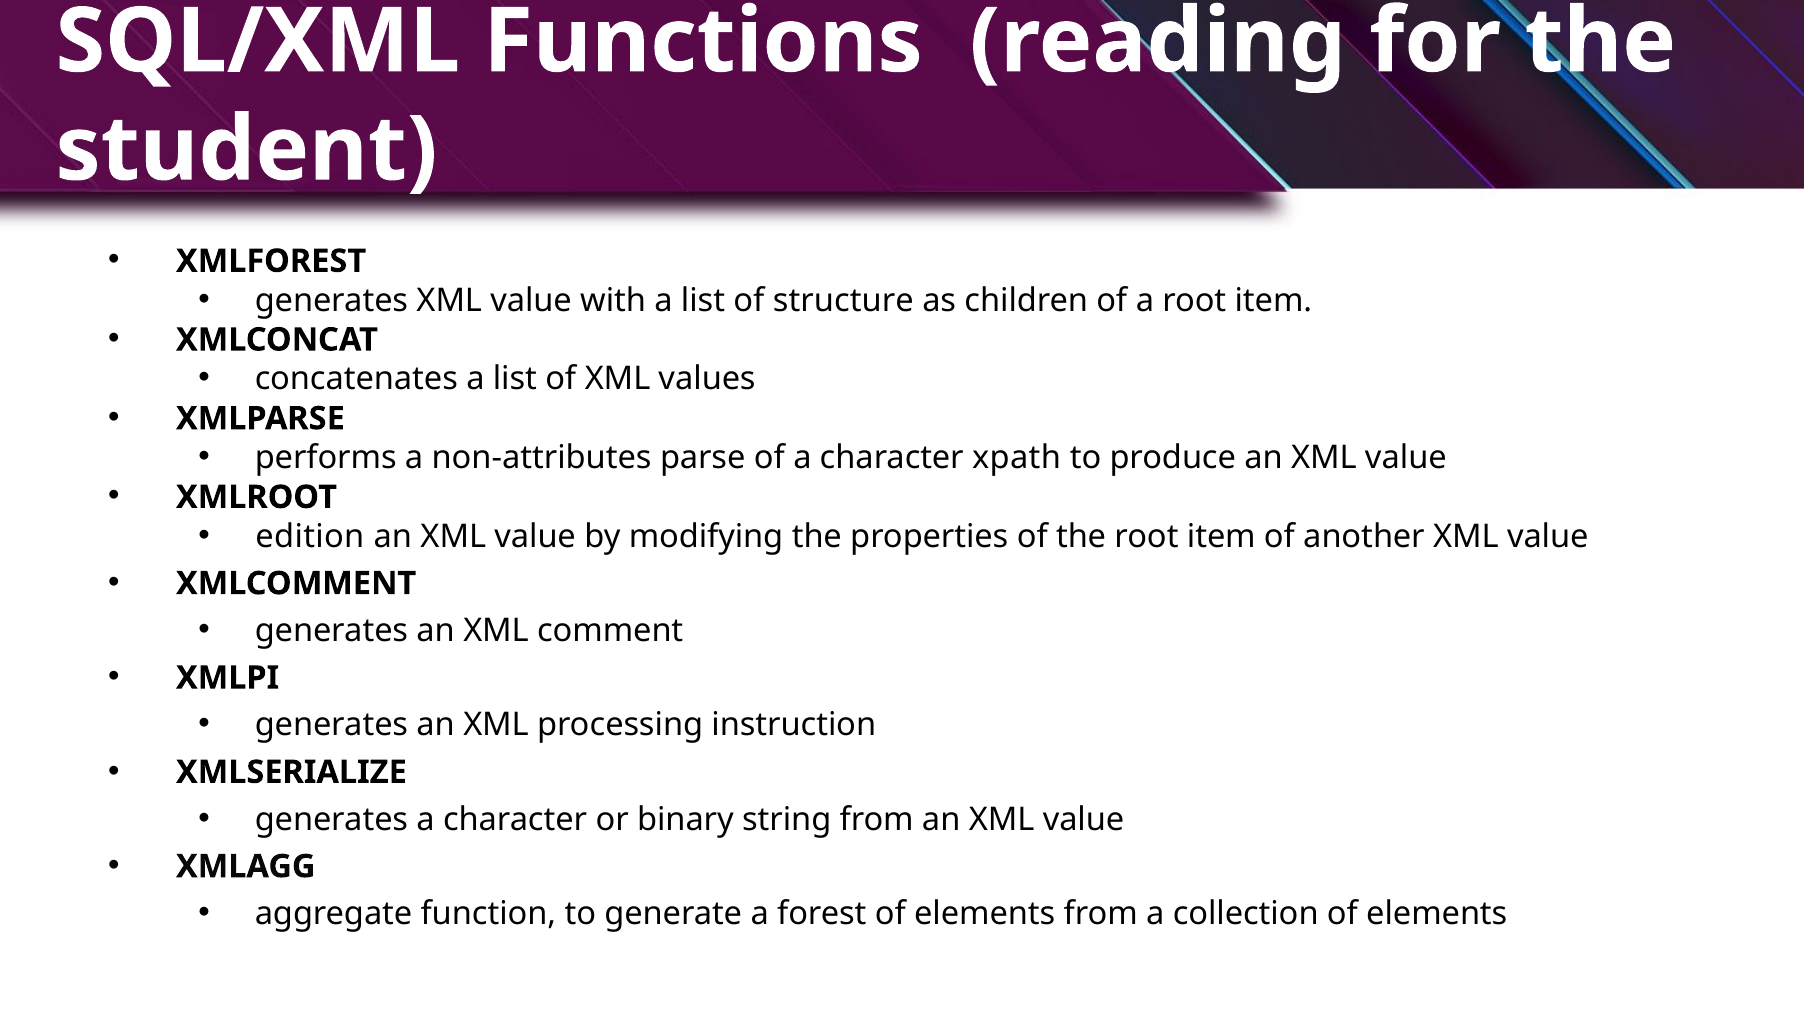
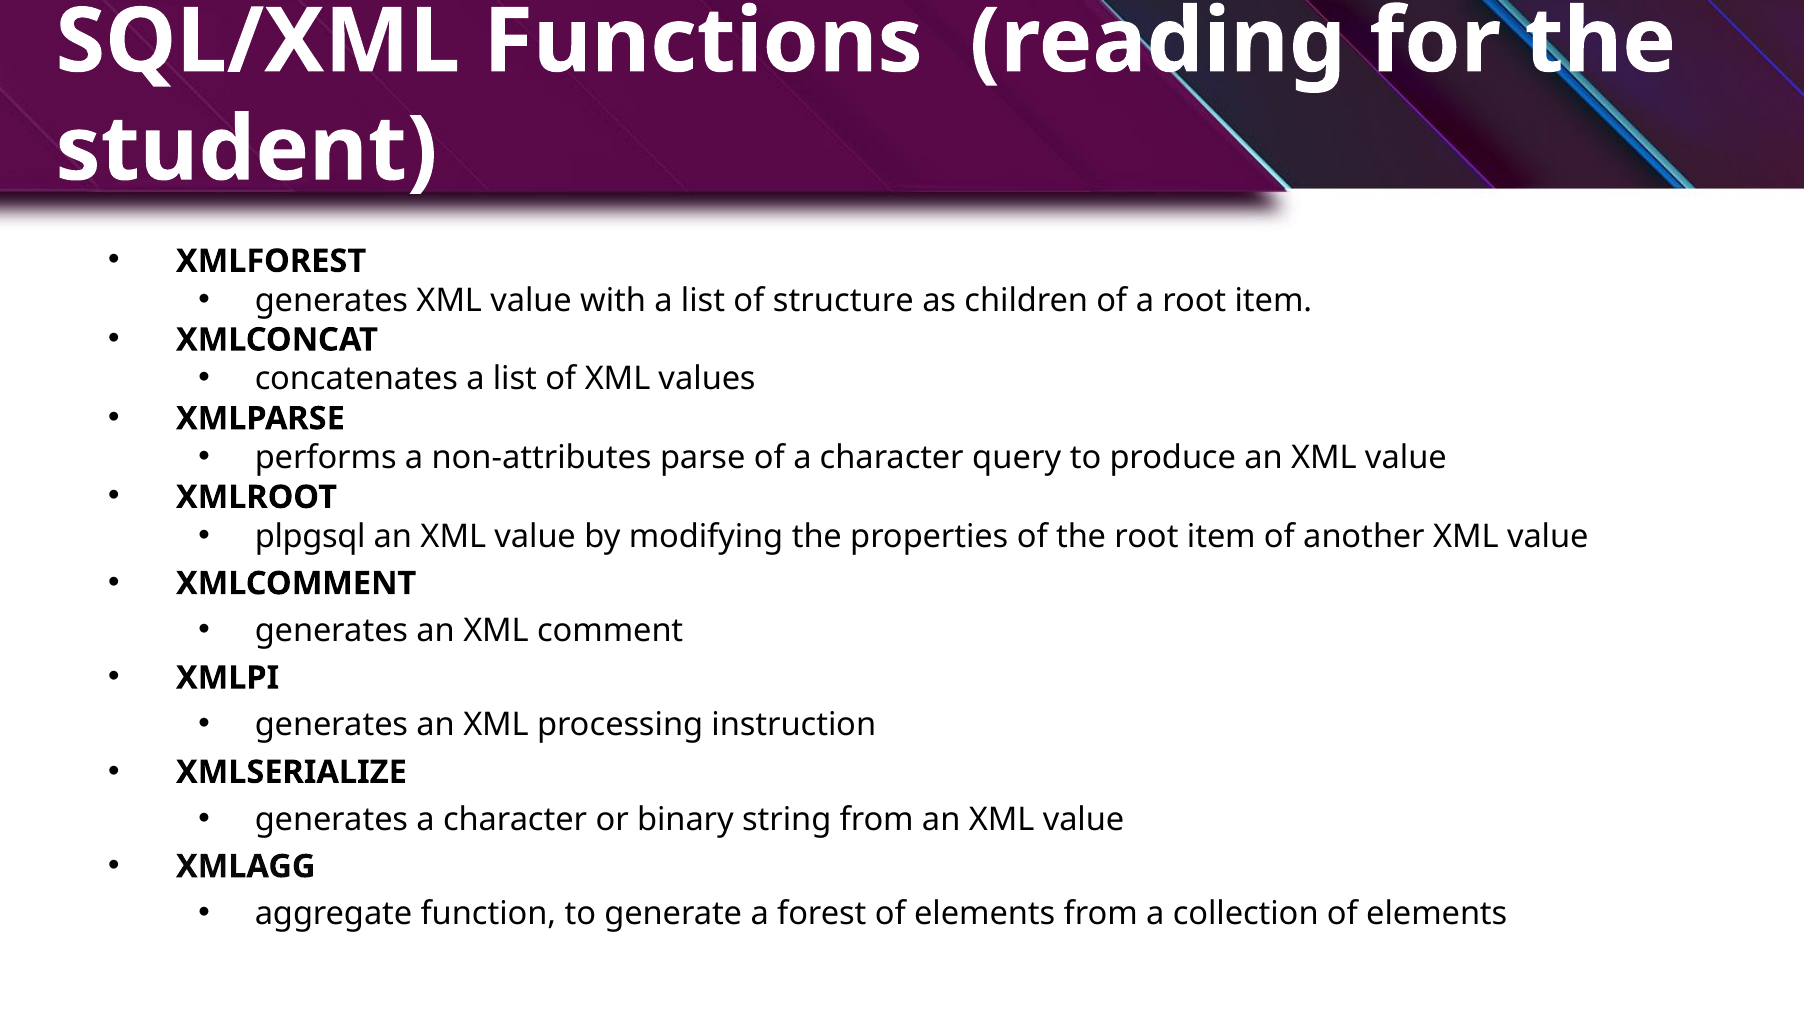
xpath: xpath -> query
edition: edition -> plpgsql
